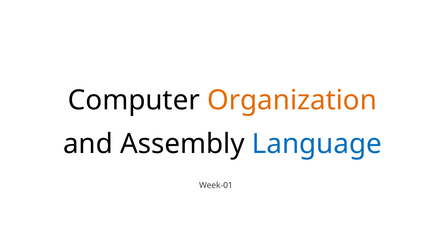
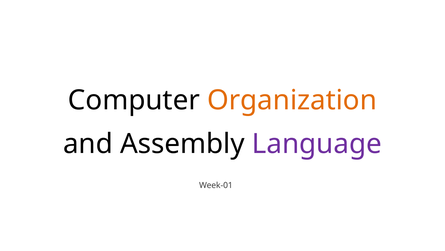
Language colour: blue -> purple
